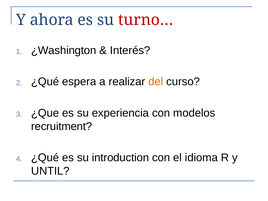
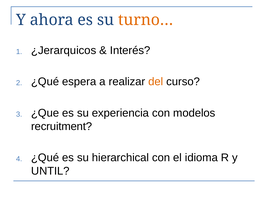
turno… colour: red -> orange
¿Washington: ¿Washington -> ¿Jerarquicos
introduction: introduction -> hierarchical
